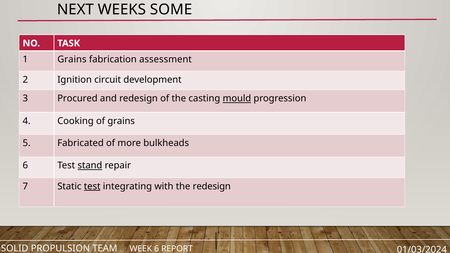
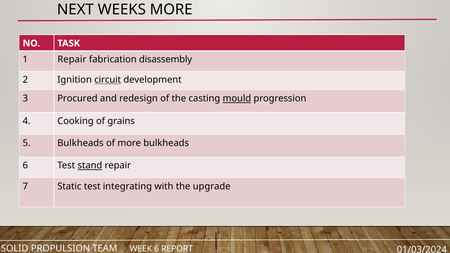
WEEKS SOME: SOME -> MORE
1 Grains: Grains -> Repair
assessment: assessment -> disassembly
circuit underline: none -> present
5 Fabricated: Fabricated -> Bulkheads
test at (92, 186) underline: present -> none
the redesign: redesign -> upgrade
